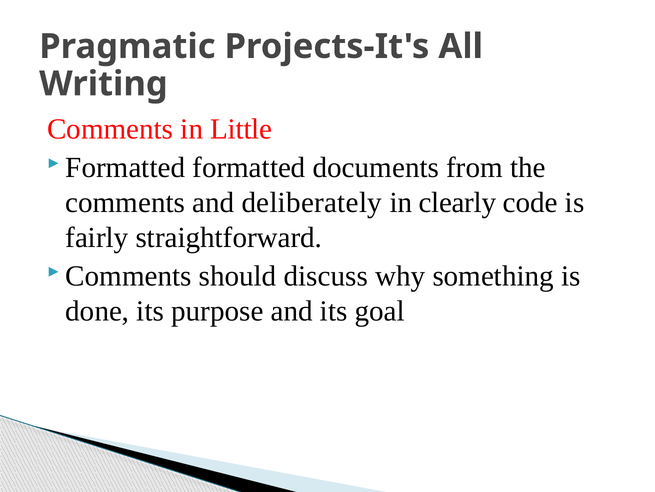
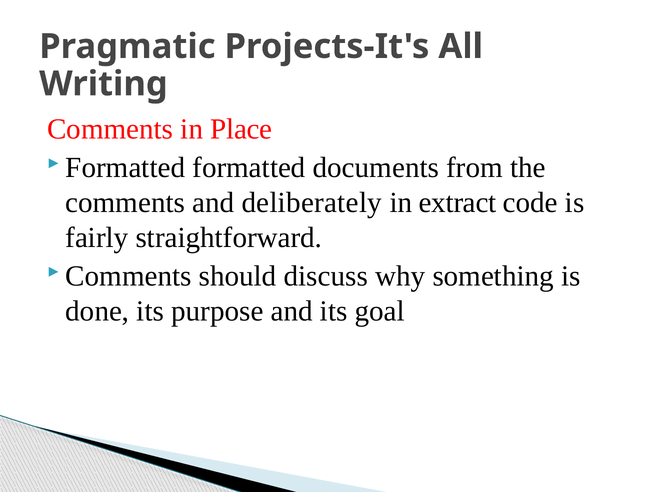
Little: Little -> Place
clearly: clearly -> extract
